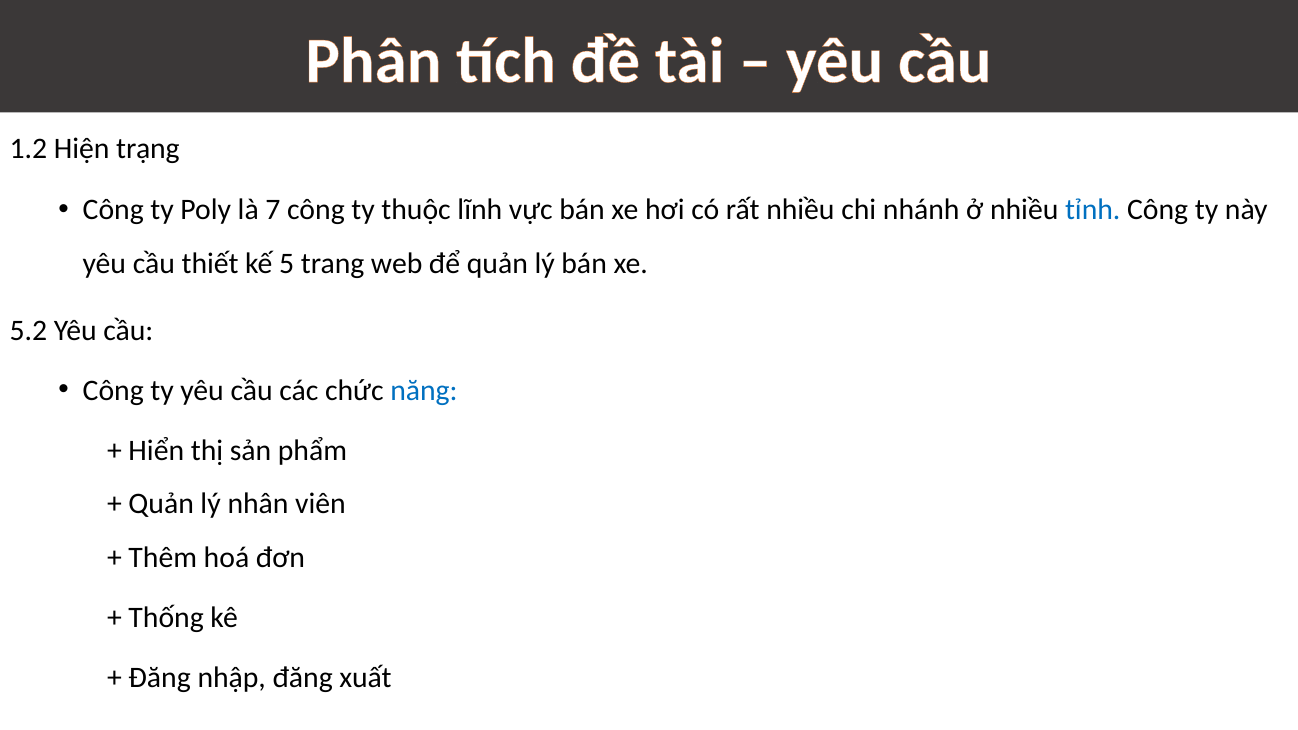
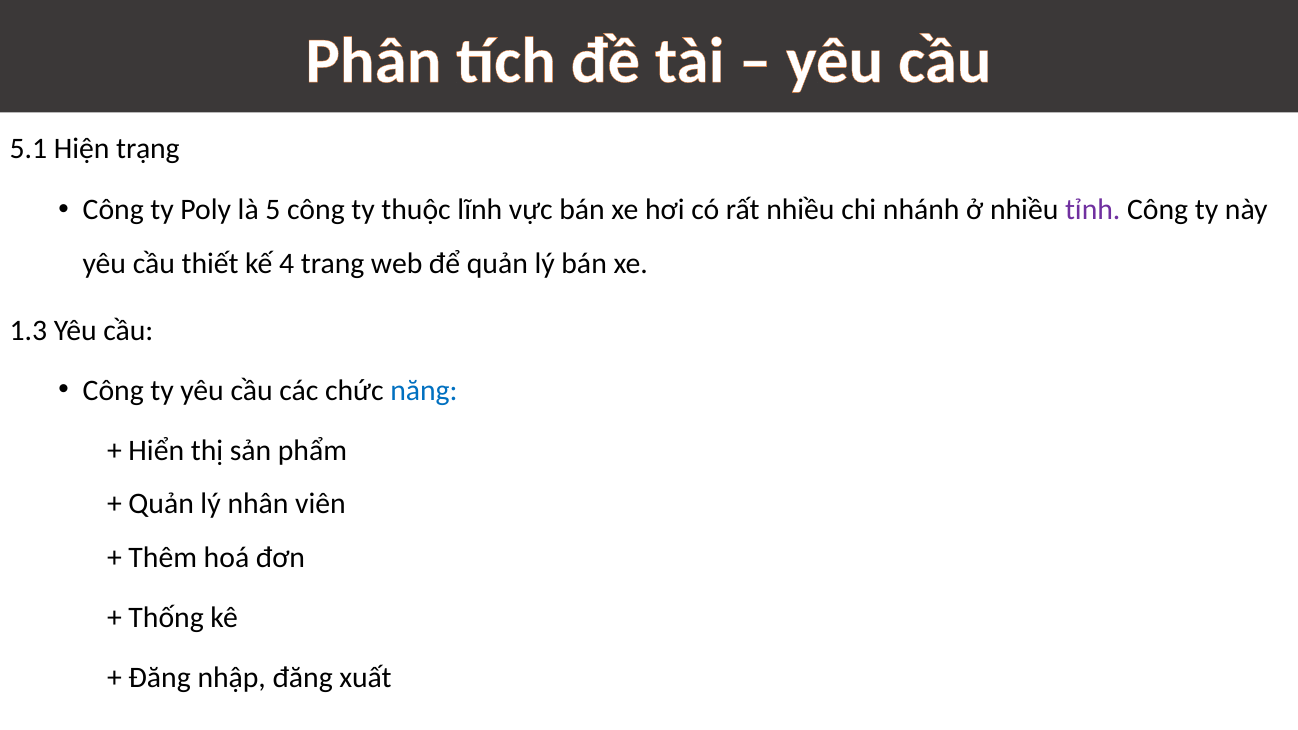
1.2: 1.2 -> 5.1
7: 7 -> 5
tỉnh colour: blue -> purple
5: 5 -> 4
5.2: 5.2 -> 1.3
